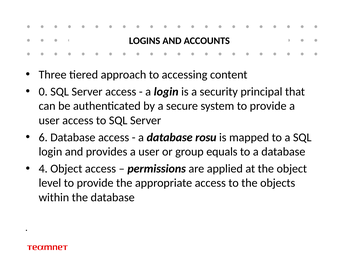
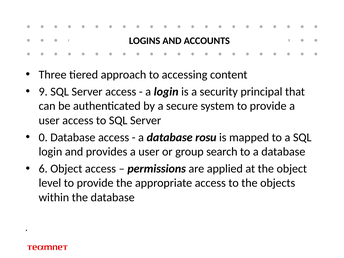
0: 0 -> 9
6: 6 -> 0
equals: equals -> search
4: 4 -> 6
